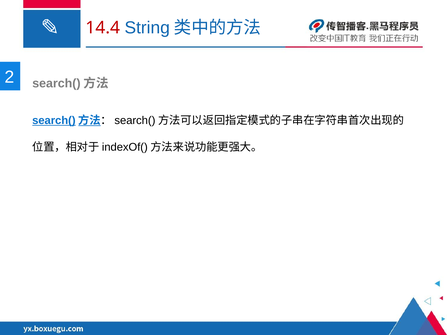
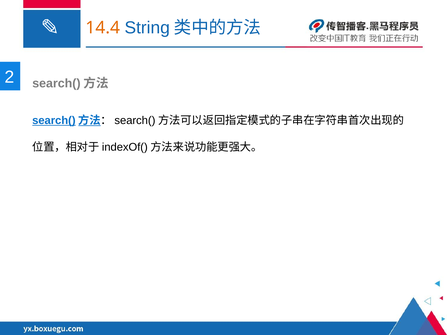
14.4 colour: red -> orange
